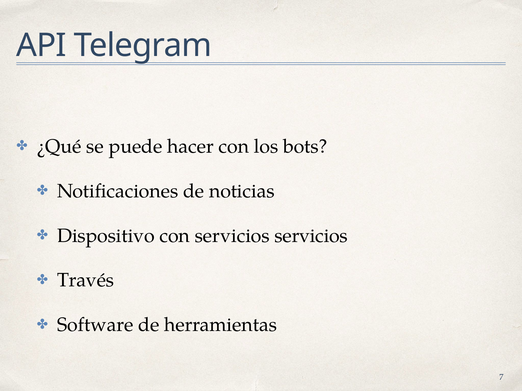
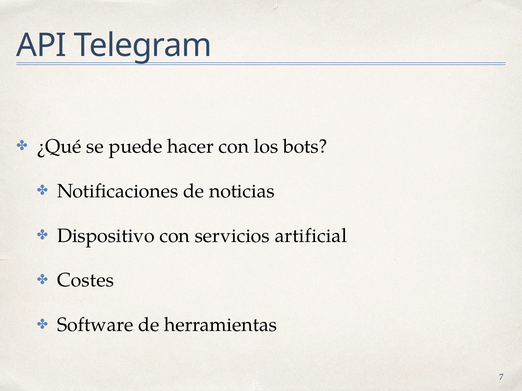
servicios servicios: servicios -> artificial
Través: Través -> Costes
